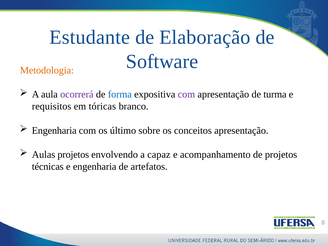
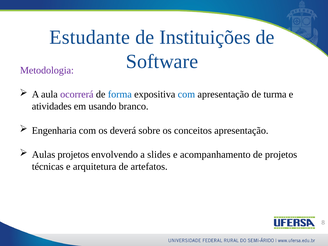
Elaboração: Elaboração -> Instituições
Metodologia colour: orange -> purple
com at (186, 94) colour: purple -> blue
requisitos: requisitos -> atividades
tóricas: tóricas -> usando
último: último -> deverá
capaz: capaz -> slides
e engenharia: engenharia -> arquitetura
